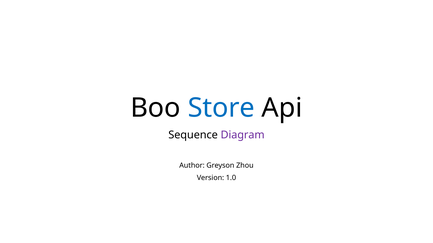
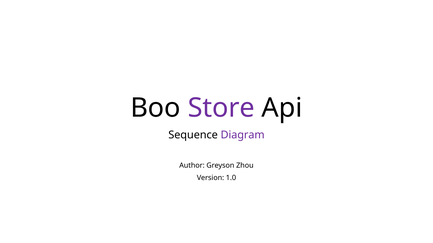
Store colour: blue -> purple
